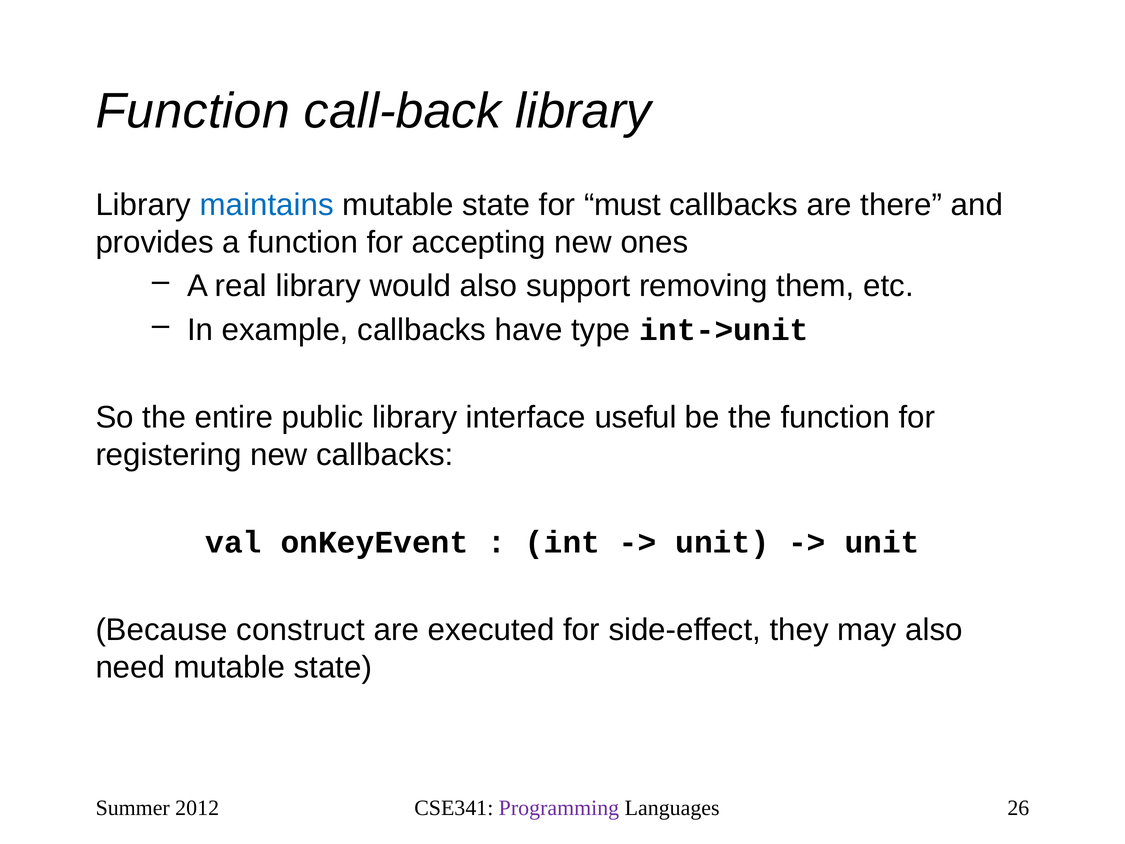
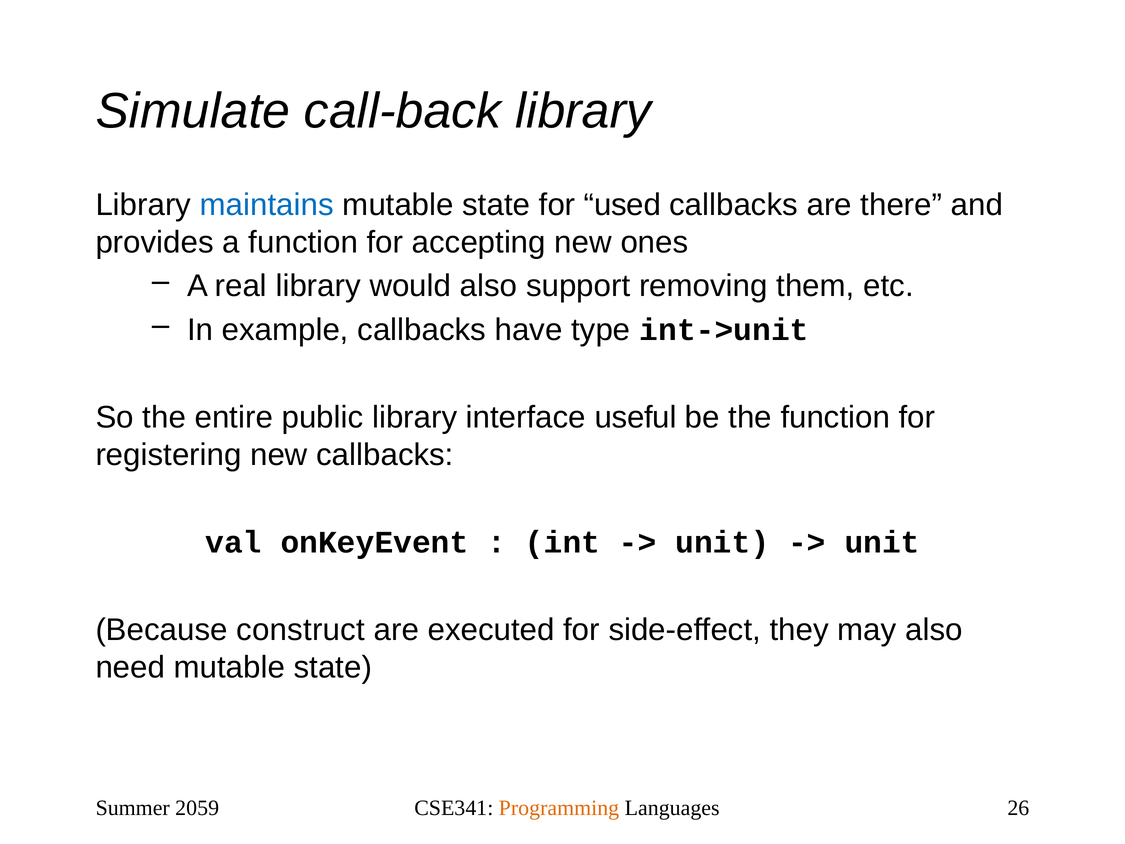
Function at (193, 111): Function -> Simulate
must: must -> used
2012: 2012 -> 2059
Programming colour: purple -> orange
